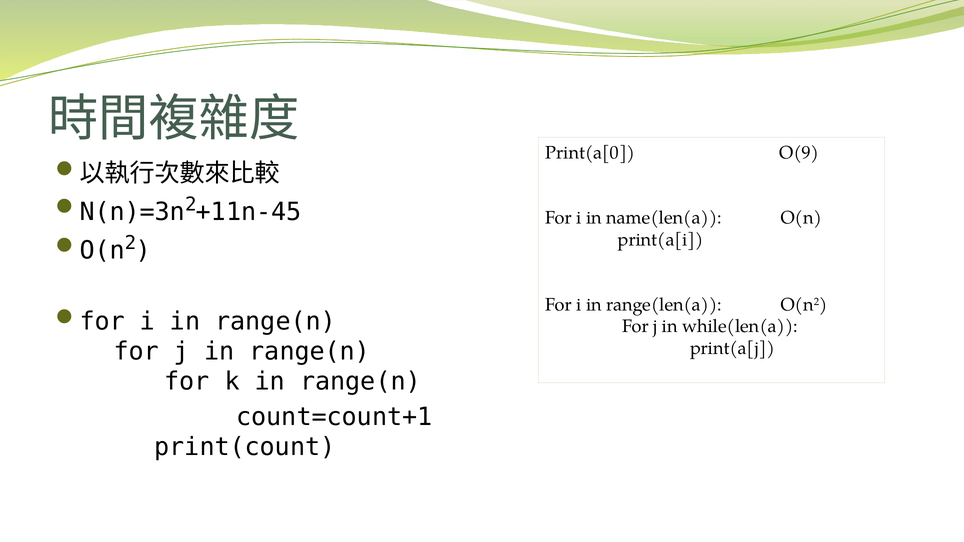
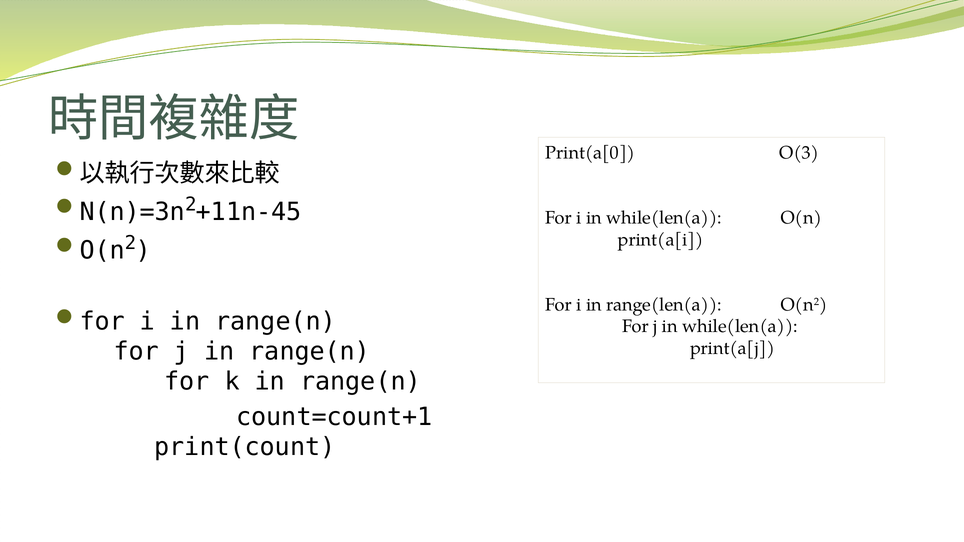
O(9: O(9 -> O(3
i in name(len(a: name(len(a -> while(len(a
